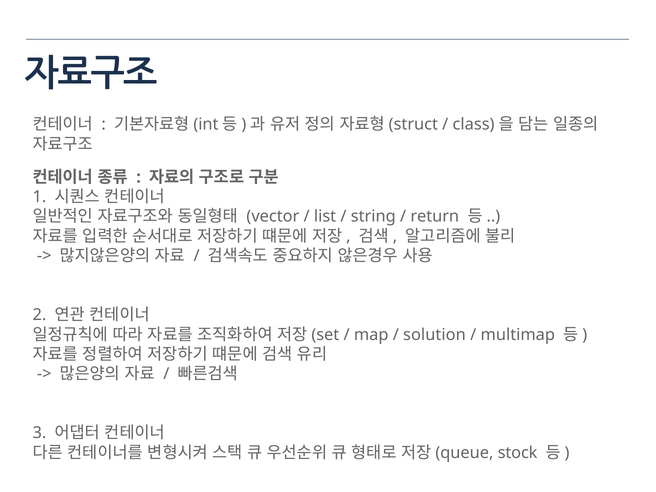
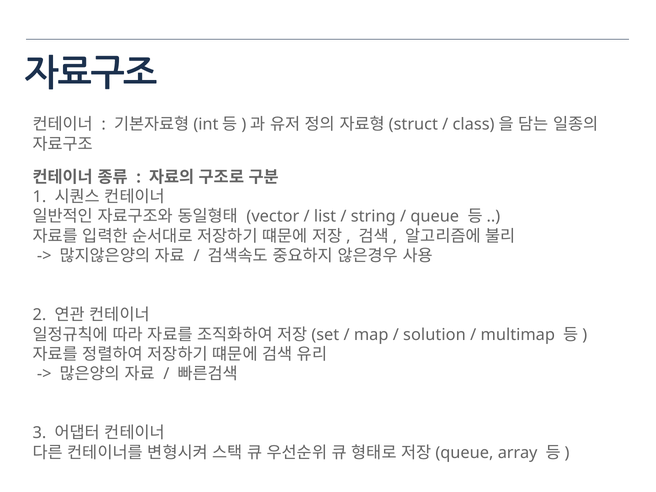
return: return -> queue
stock: stock -> array
